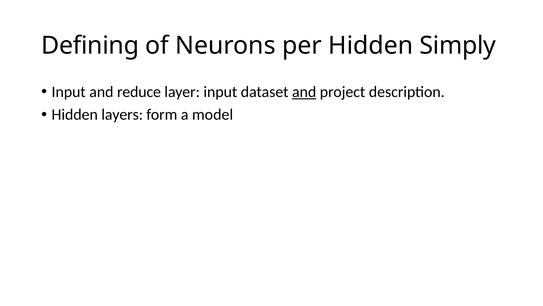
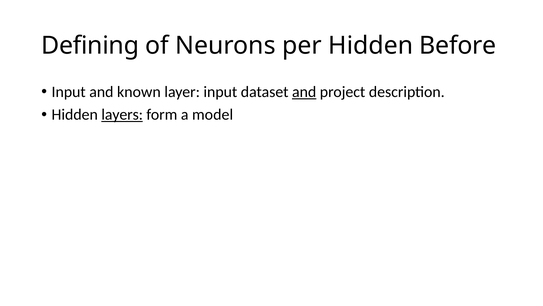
Simply: Simply -> Before
reduce: reduce -> known
layers underline: none -> present
